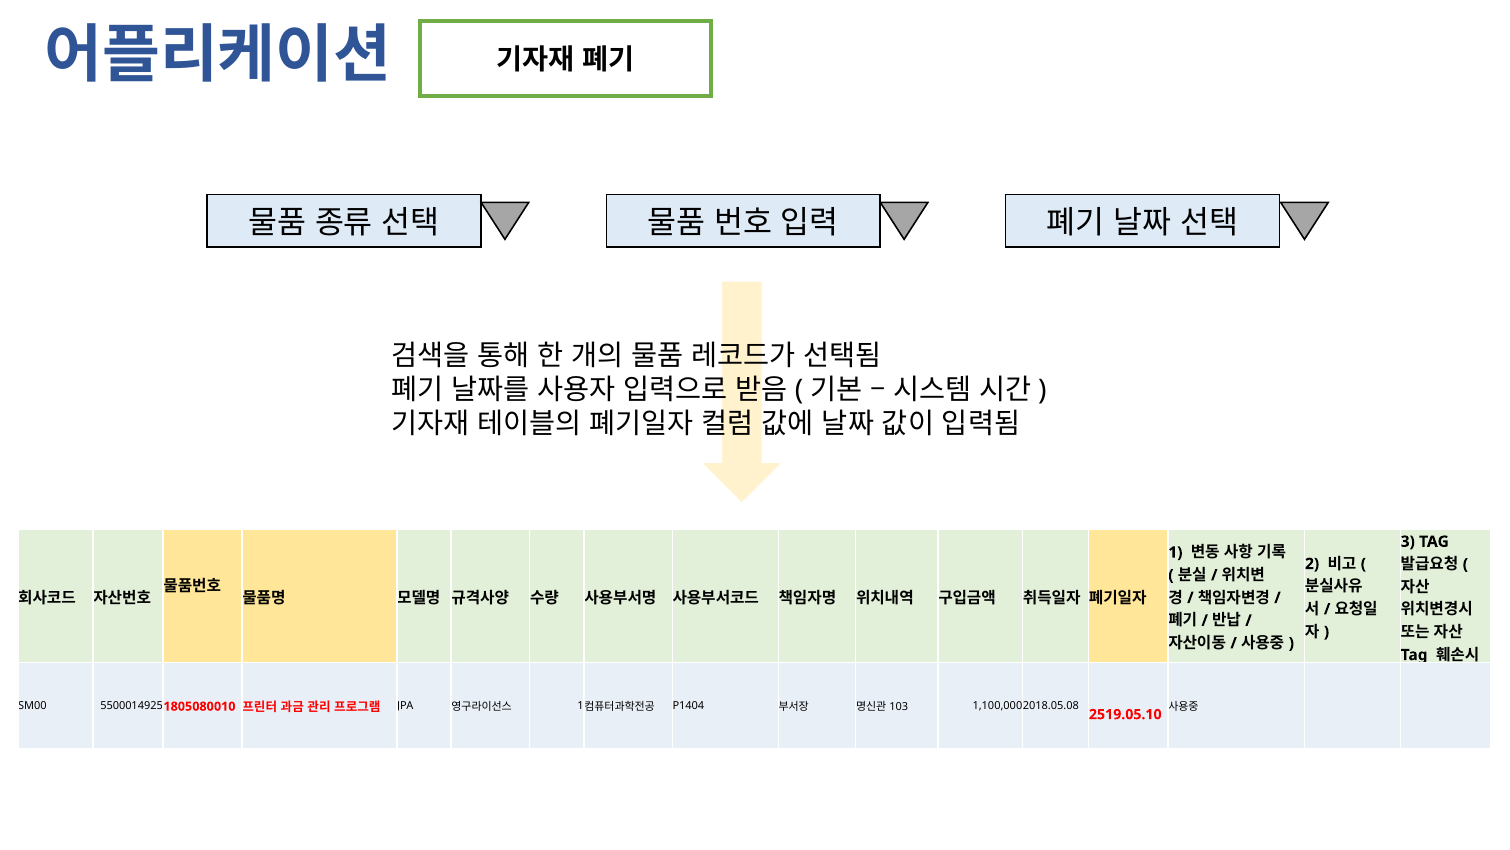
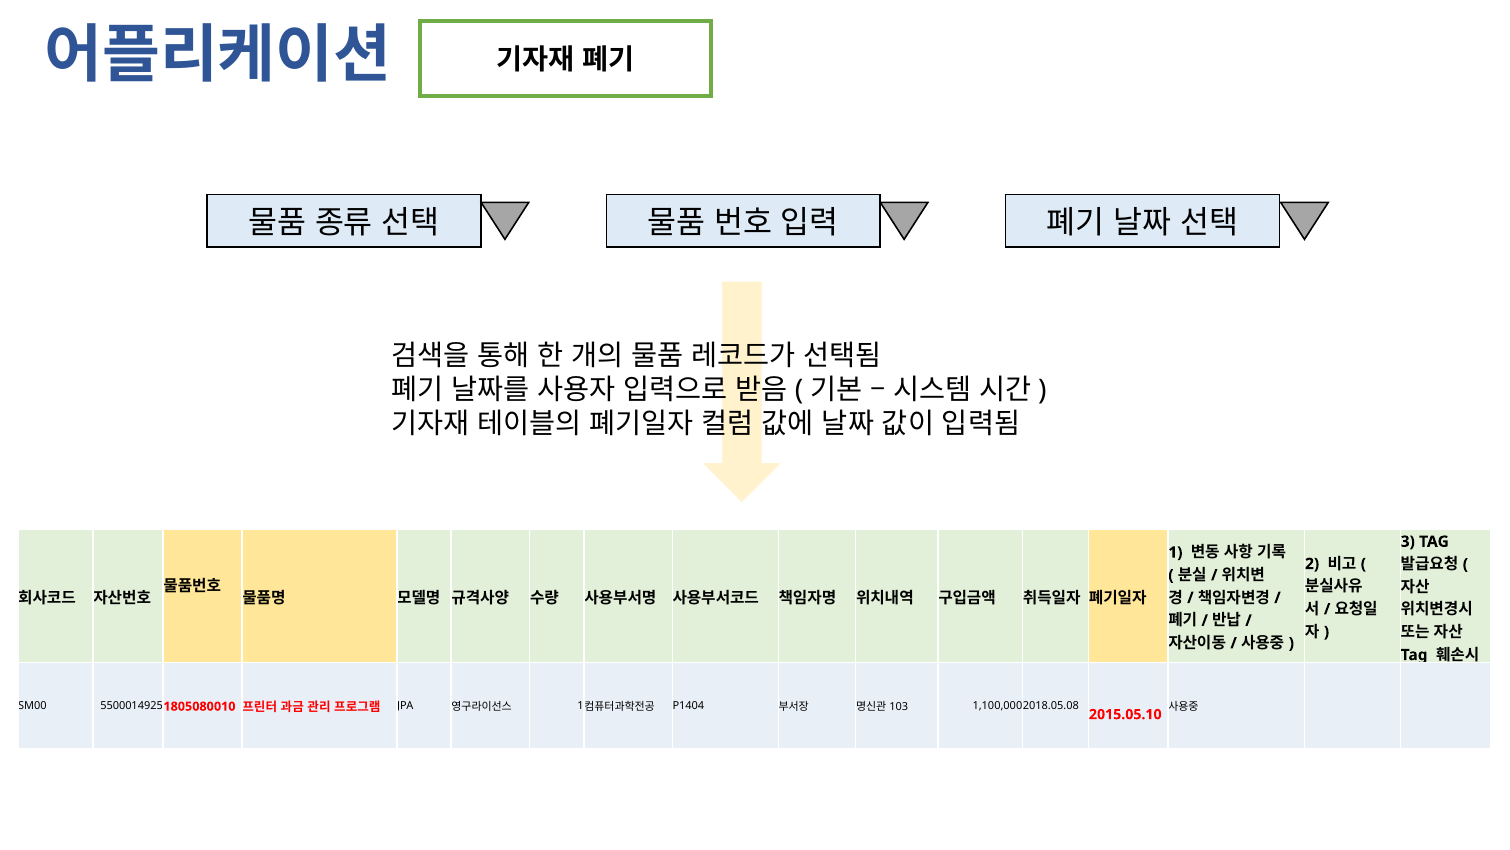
2519.05.10: 2519.05.10 -> 2015.05.10
